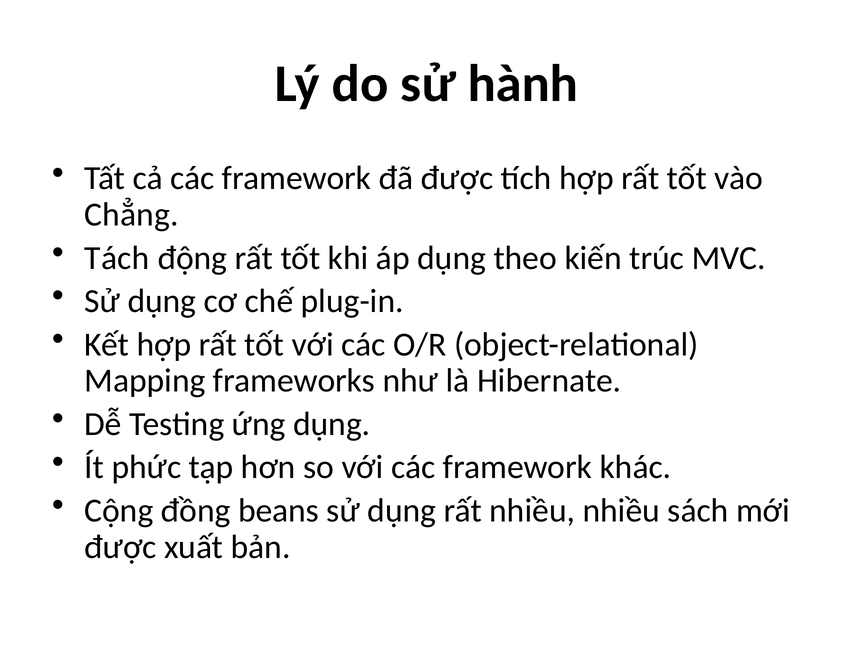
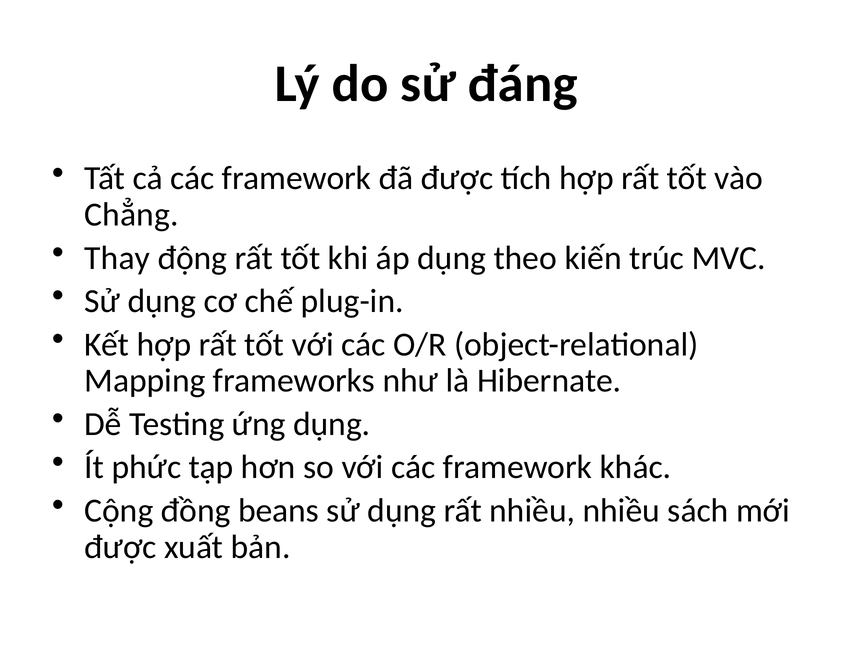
hành: hành -> đáng
Tách: Tách -> Thay
